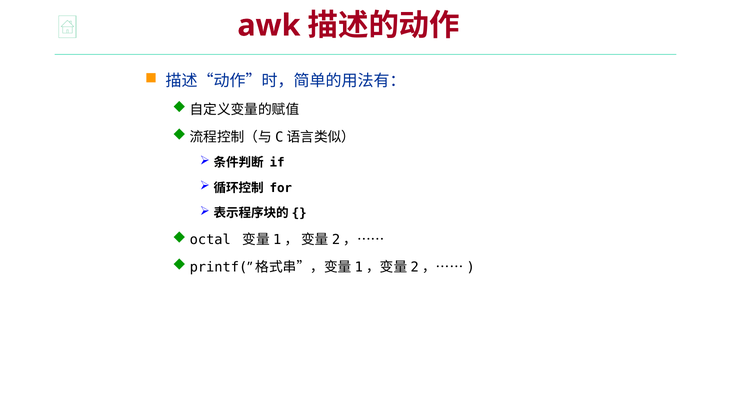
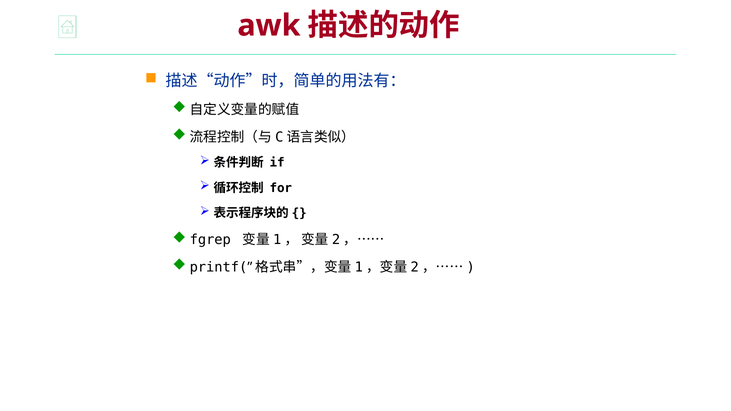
octal: octal -> fgrep
